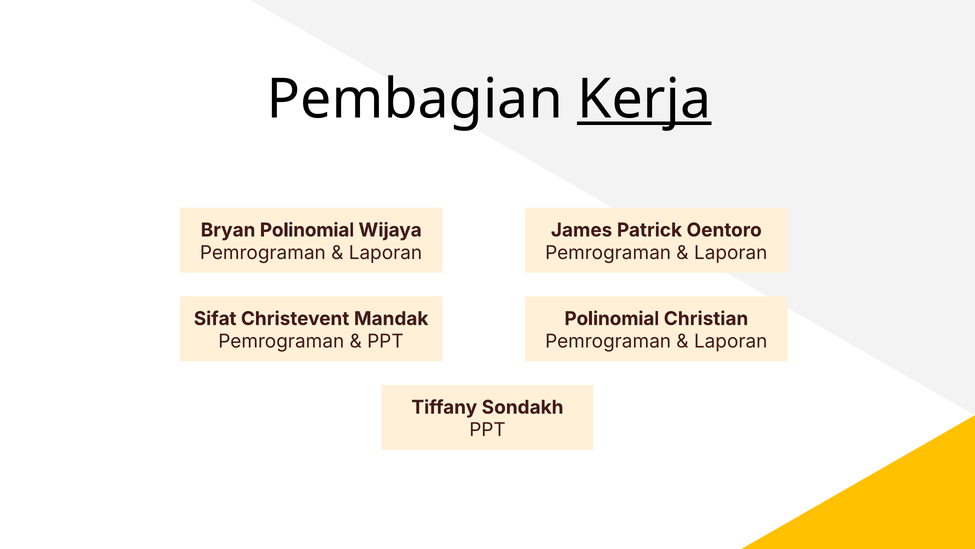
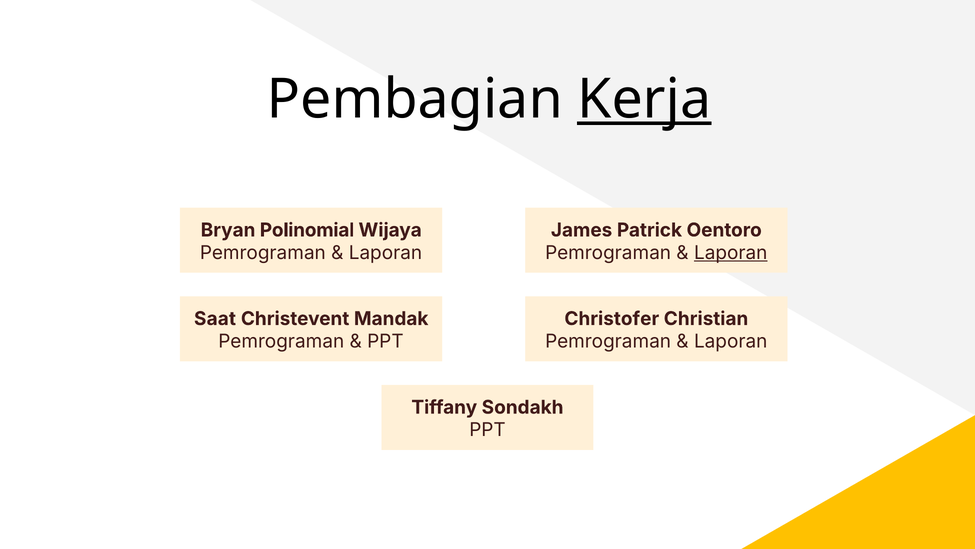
Laporan at (731, 253) underline: none -> present
Sifat: Sifat -> Saat
Polinomial at (612, 318): Polinomial -> Christofer
